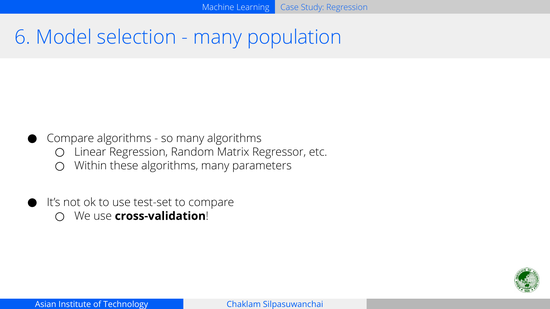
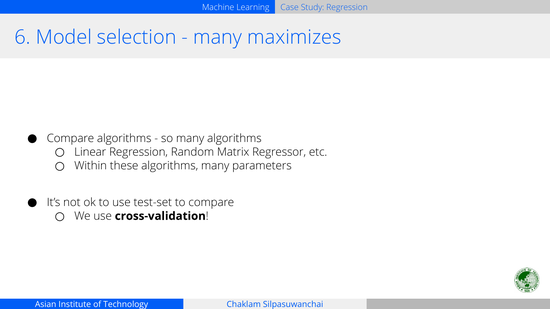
population: population -> maximizes
